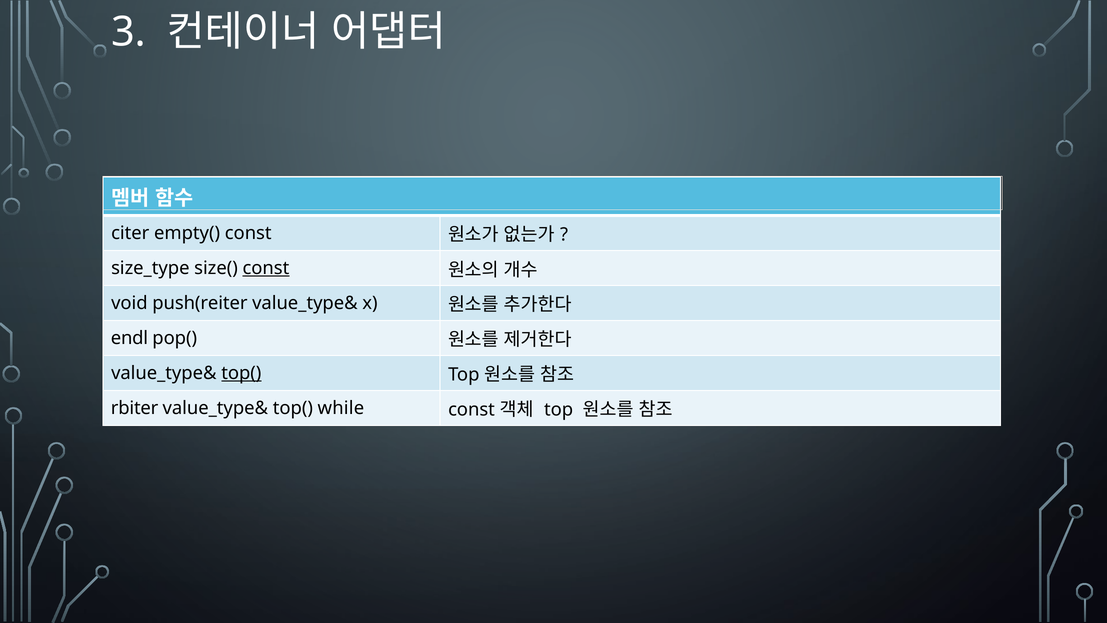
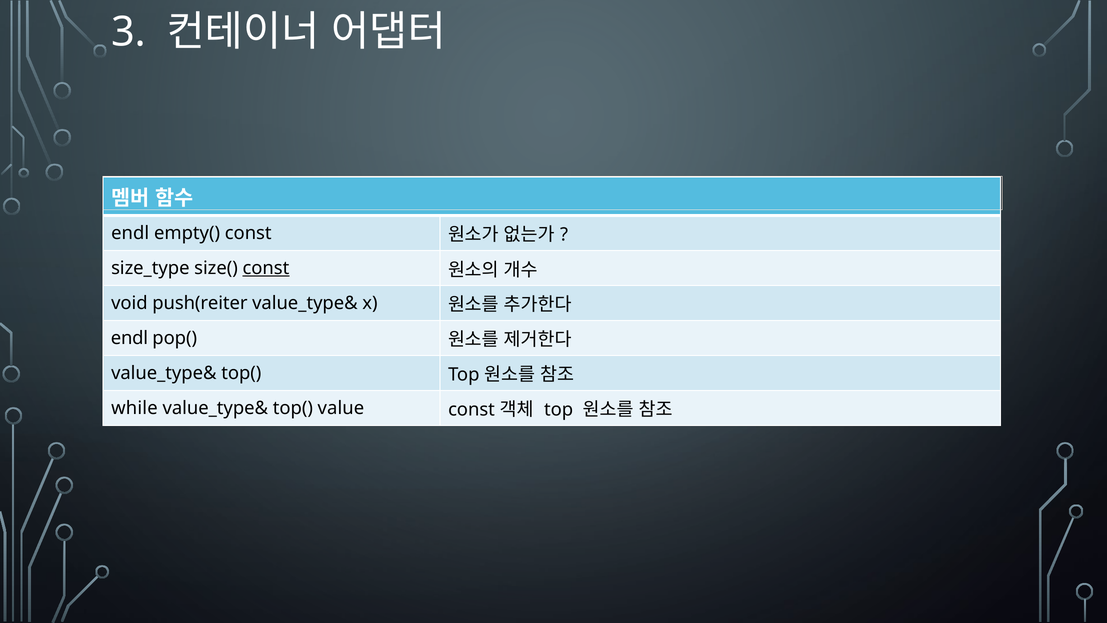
citer at (130, 233): citer -> endl
top( at (241, 373) underline: present -> none
rbiter: rbiter -> while
while: while -> value
